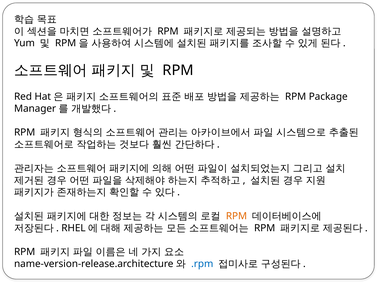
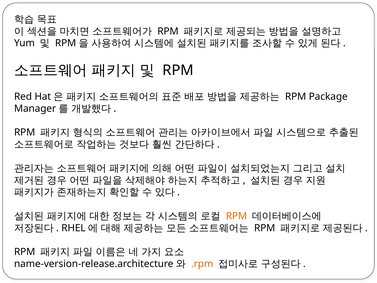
.rpm colour: blue -> orange
